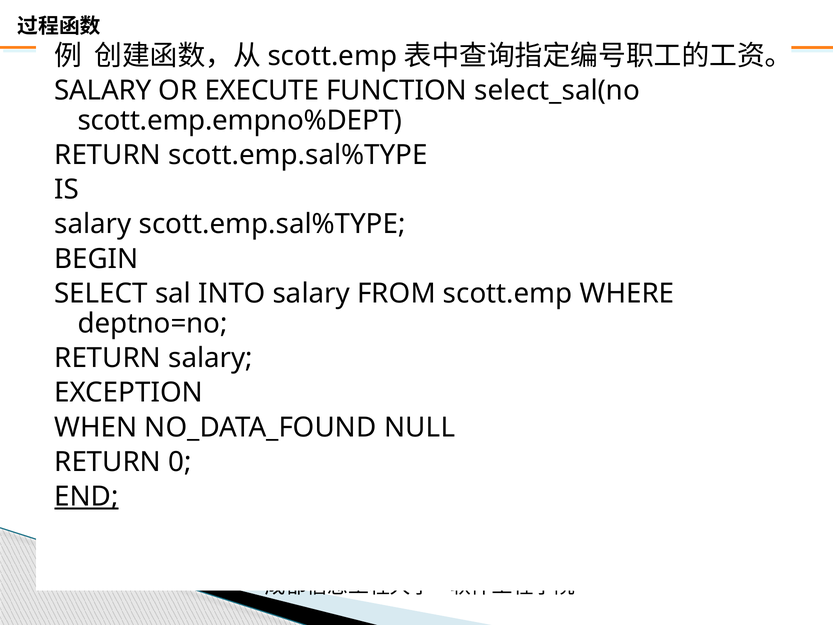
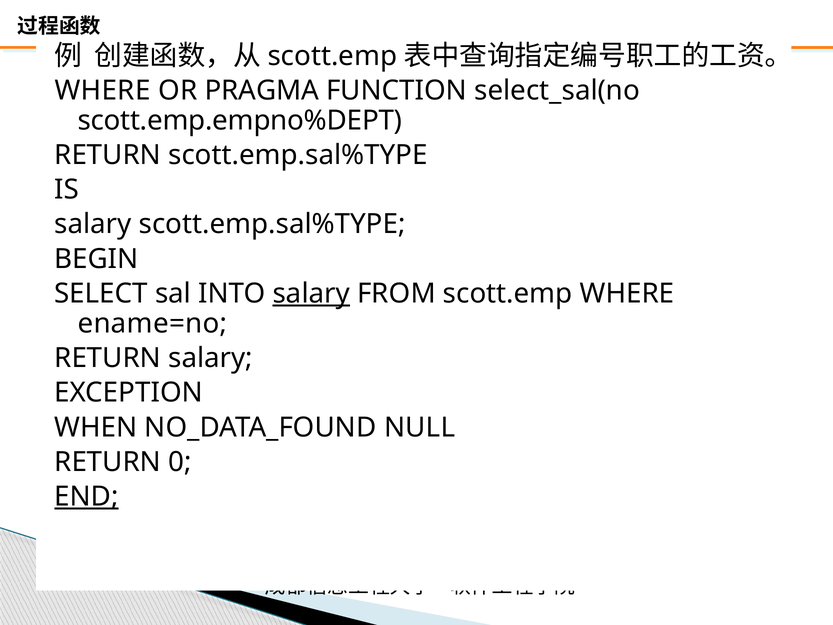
SALARY at (103, 90): SALARY -> WHERE
EXECUTE: EXECUTE -> PRAGMA
salary at (311, 293) underline: none -> present
deptno=no: deptno=no -> ename=no
